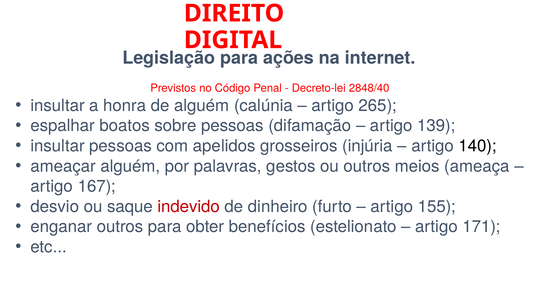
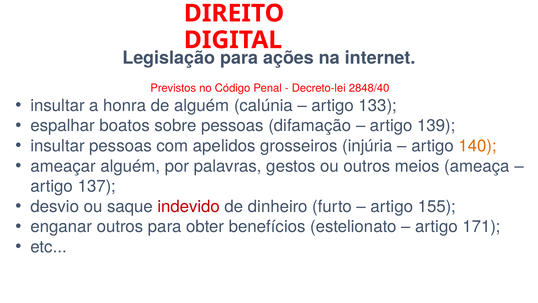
265: 265 -> 133
140 colour: black -> orange
167: 167 -> 137
